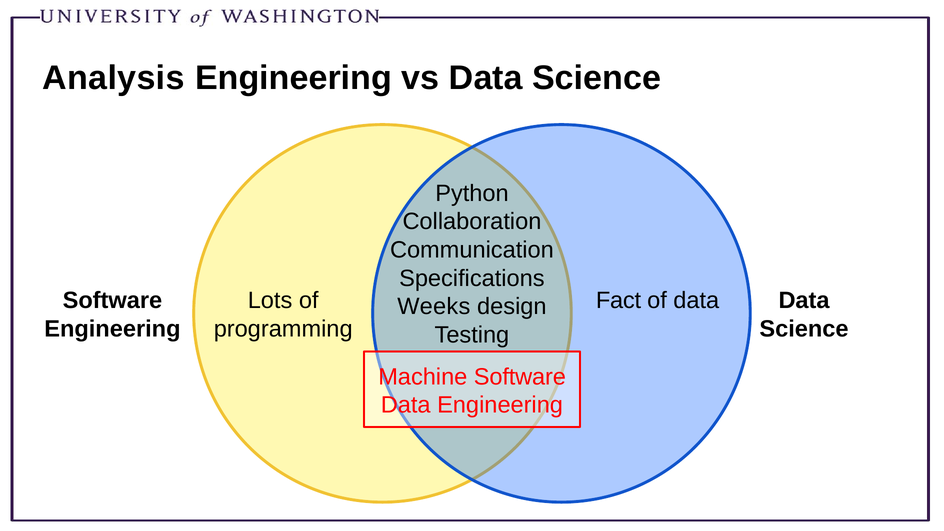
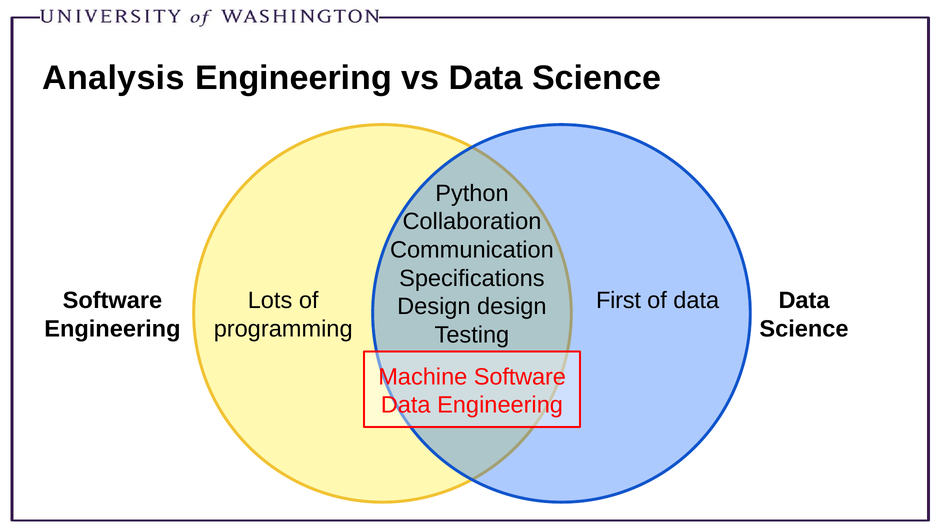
Fact: Fact -> First
Weeks at (434, 307): Weeks -> Design
